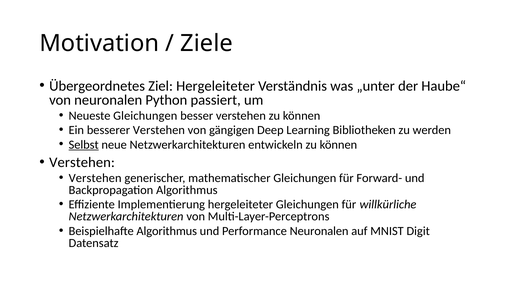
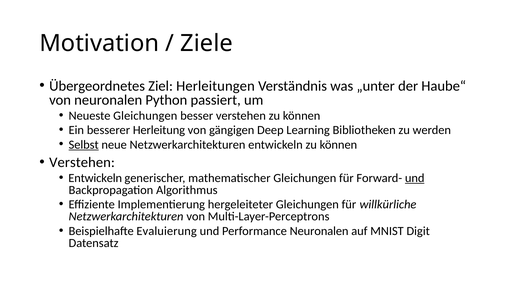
Ziel Hergeleiteter: Hergeleiteter -> Herleitungen
besserer Verstehen: Verstehen -> Herleitung
Verstehen at (95, 178): Verstehen -> Entwickeln
und at (415, 178) underline: none -> present
Beispielhafte Algorithmus: Algorithmus -> Evaluierung
